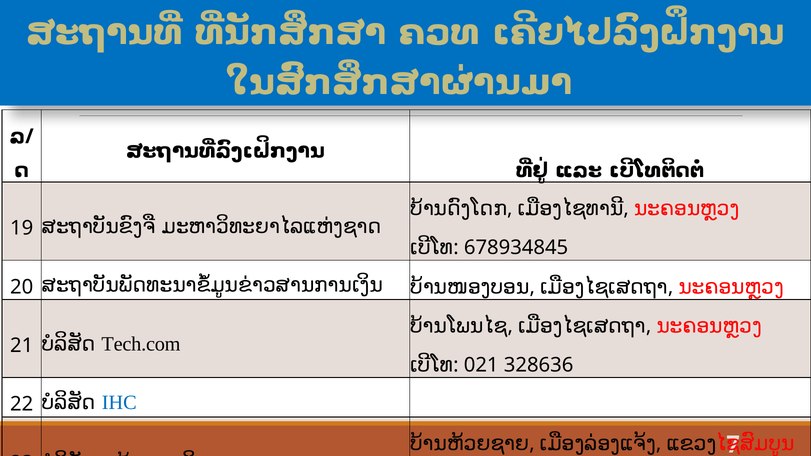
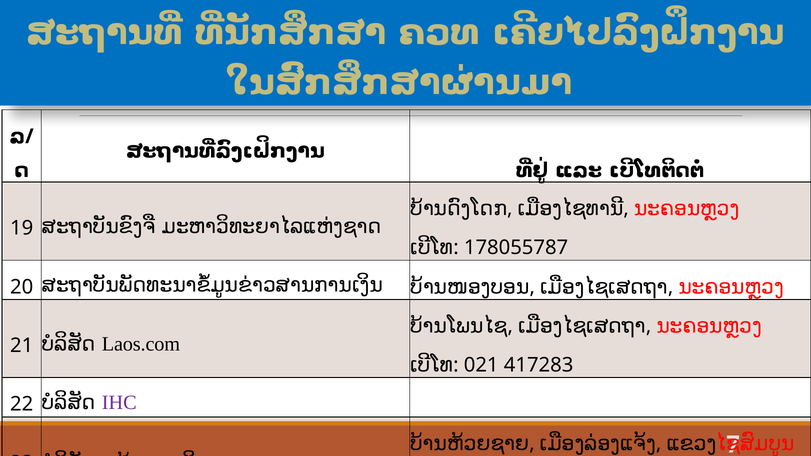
678934845: 678934845 -> 178055787
Tech.com: Tech.com -> Laos.com
328636: 328636 -> 417283
IHC colour: blue -> purple
